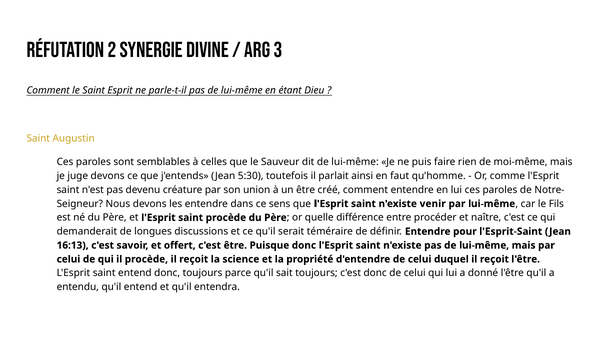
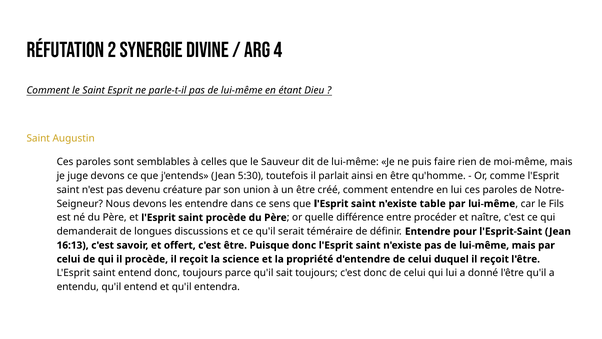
3: 3 -> 4
en faut: faut -> être
venir: venir -> table
